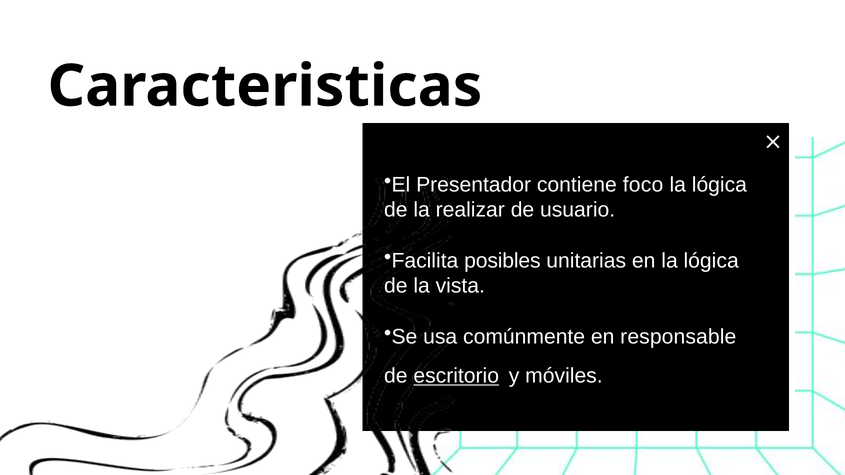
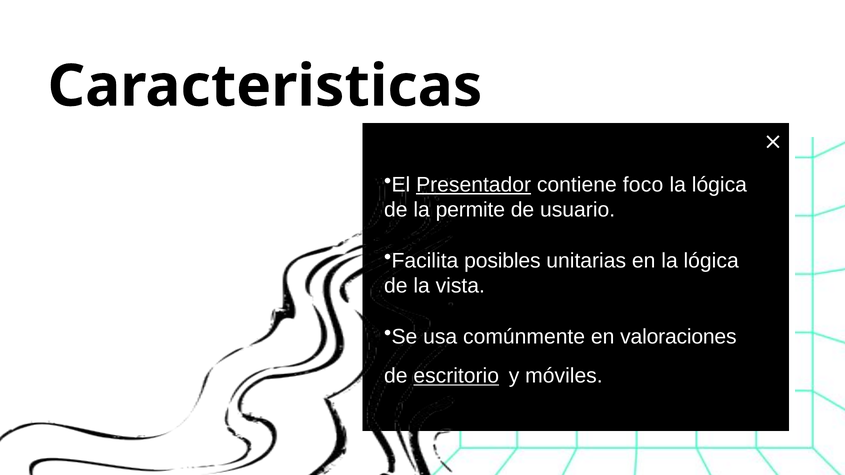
Presentador underline: none -> present
realizar: realizar -> permite
responsable: responsable -> valoraciones
